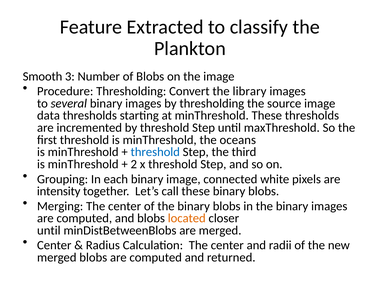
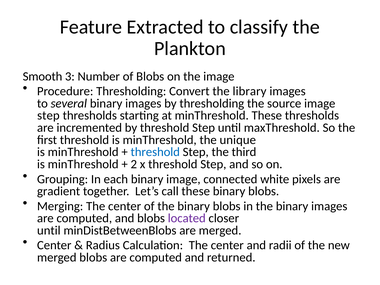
data at (48, 116): data -> step
oceans: oceans -> unique
intensity: intensity -> gradient
located colour: orange -> purple
